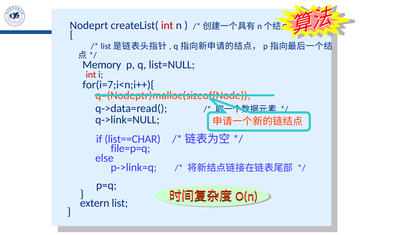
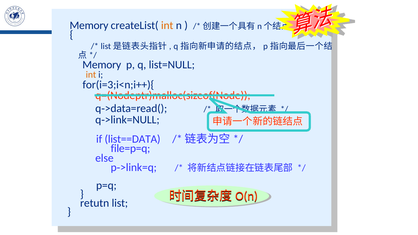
Nodeprt at (89, 25): Nodeprt -> Memory
int at (167, 25) colour: red -> orange
int at (91, 75) colour: red -> orange
for(i=7;i<n;i++){: for(i=7;i<n;i++){ -> for(i=3;i<n;i++){
list==CHAR: list==CHAR -> list==DATA
extern: extern -> retutn
